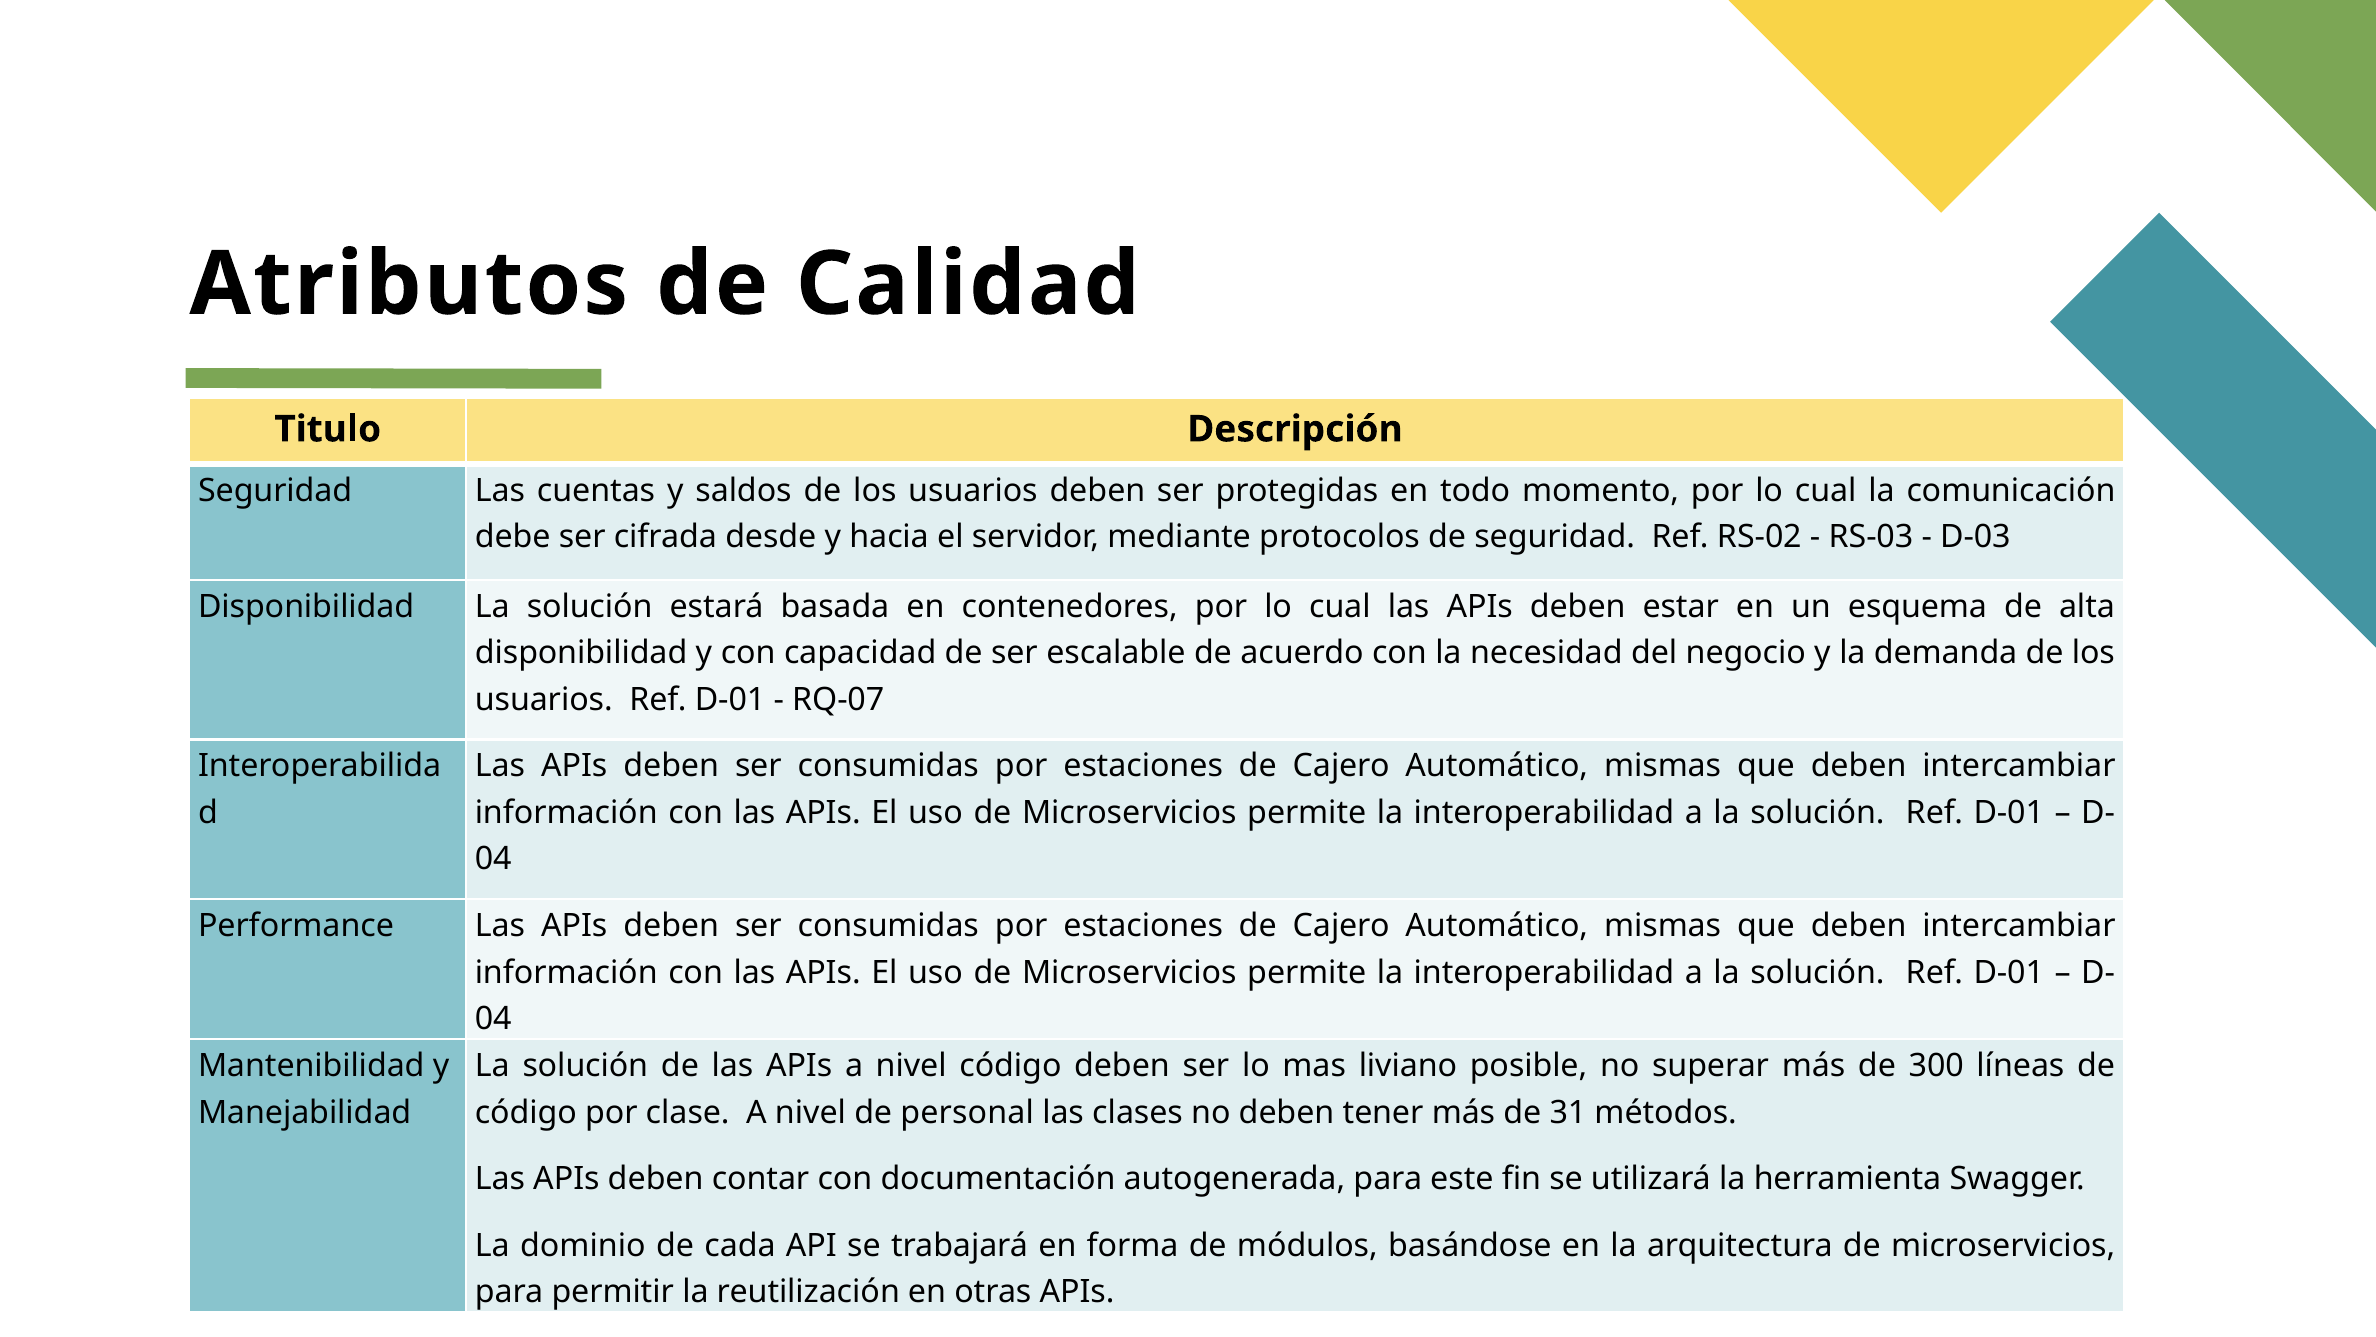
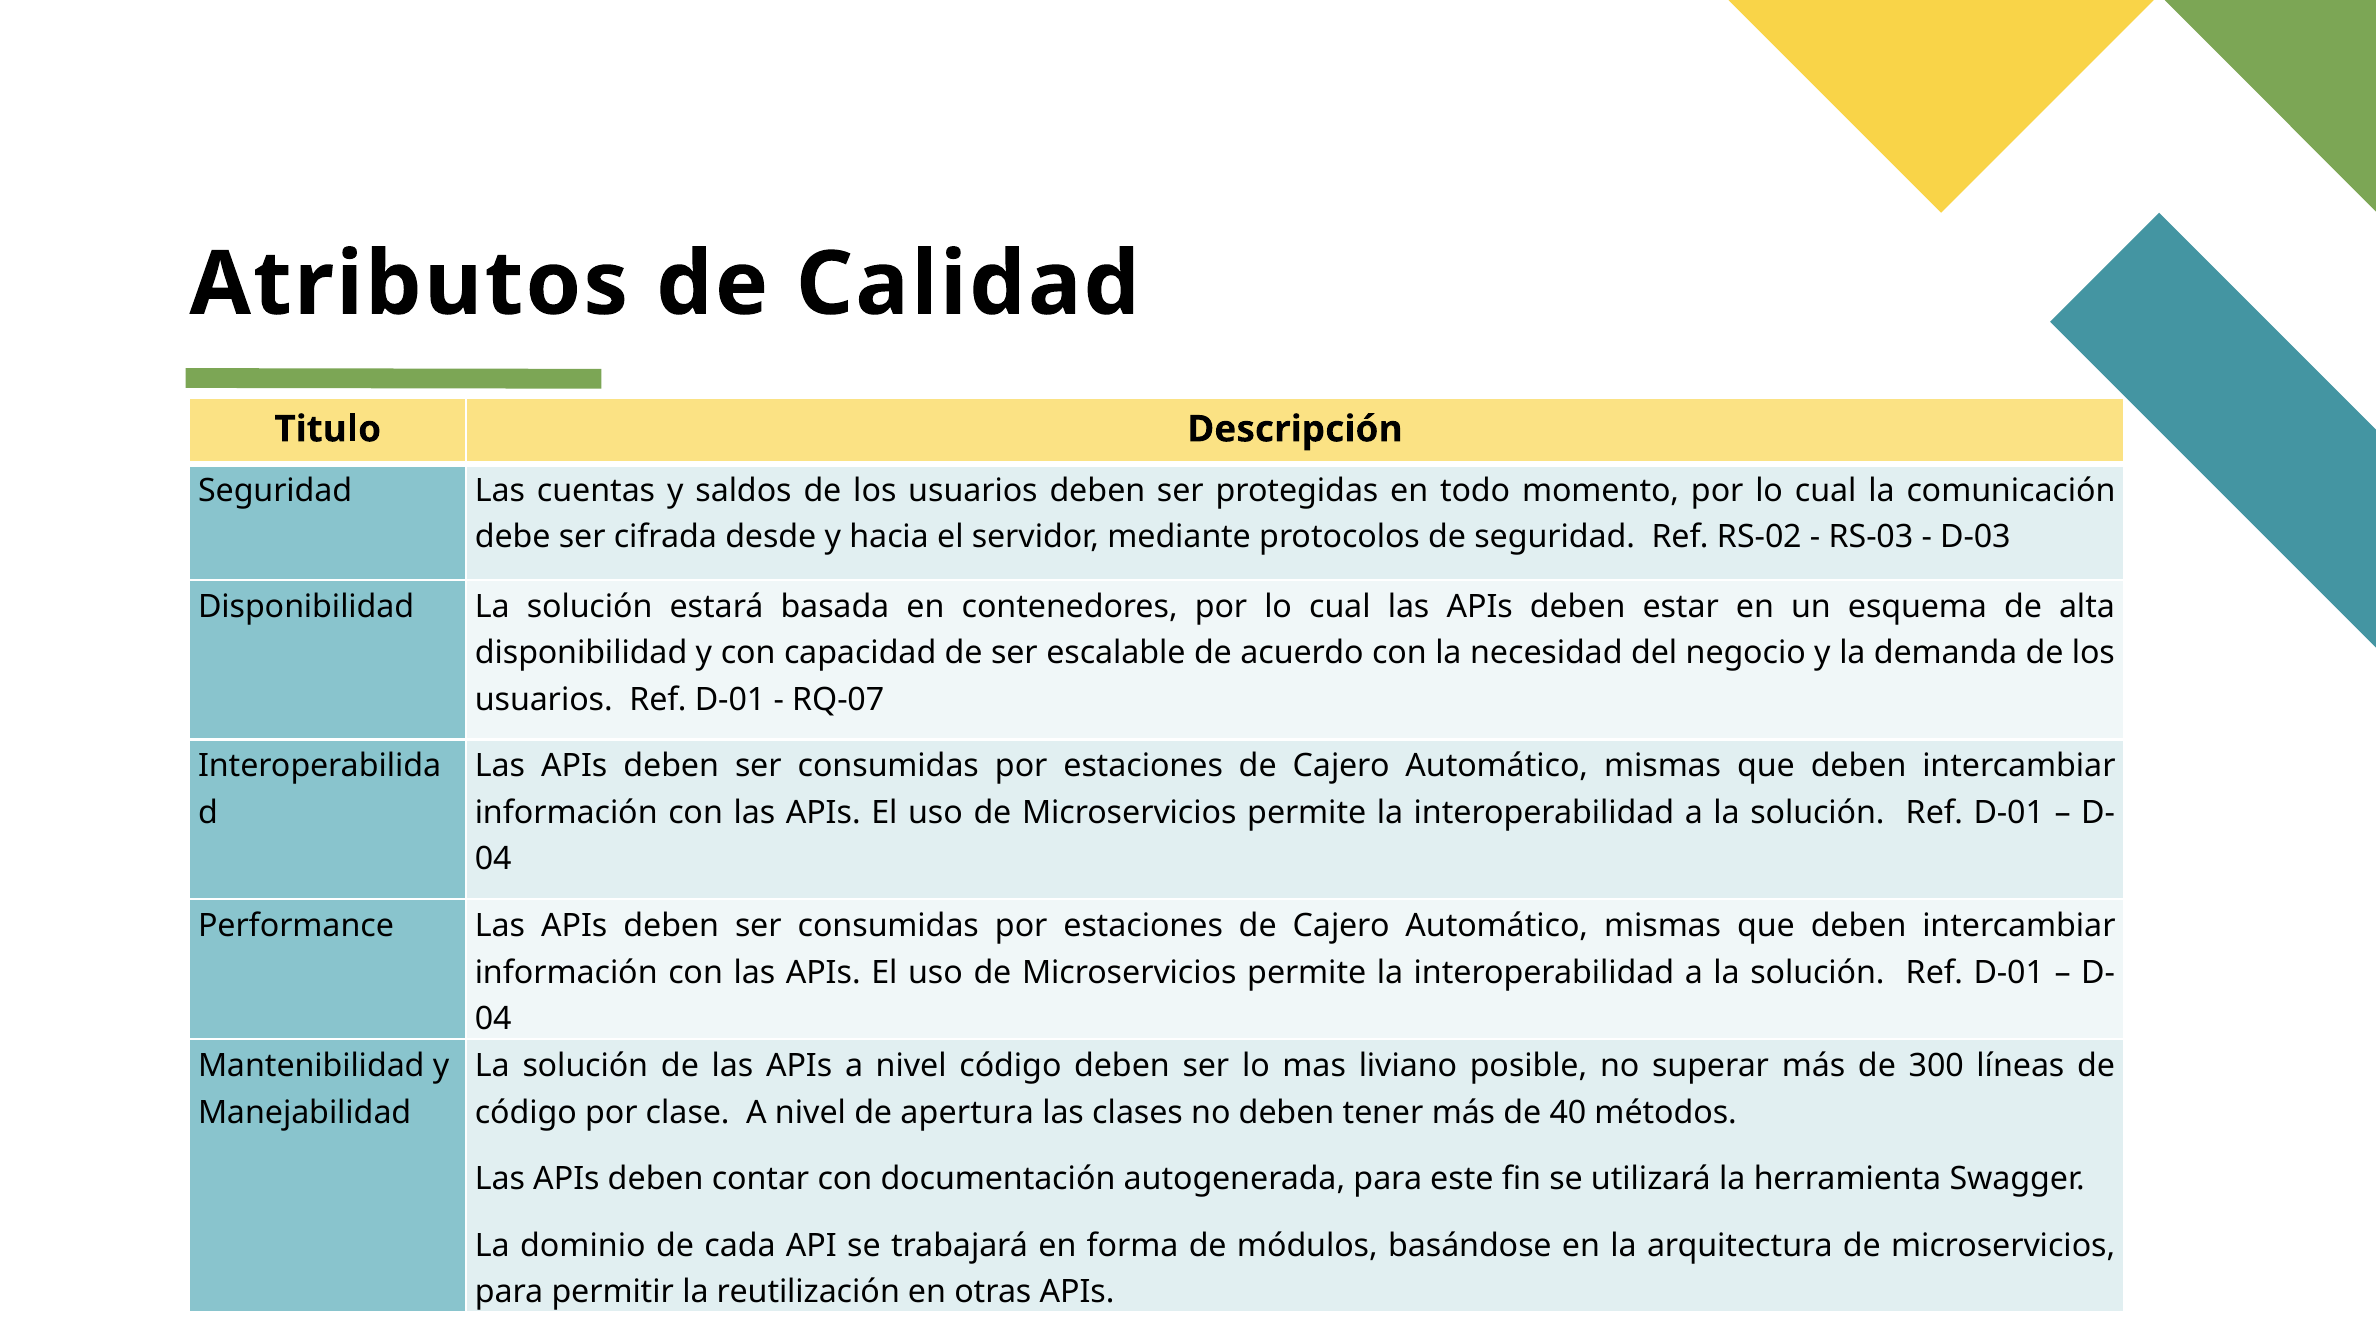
personal: personal -> apertura
31: 31 -> 40
